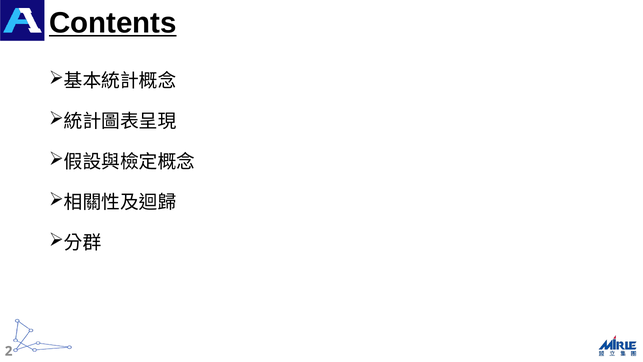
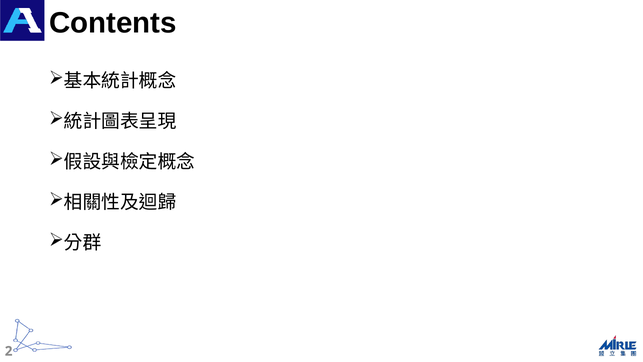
Contents underline: present -> none
